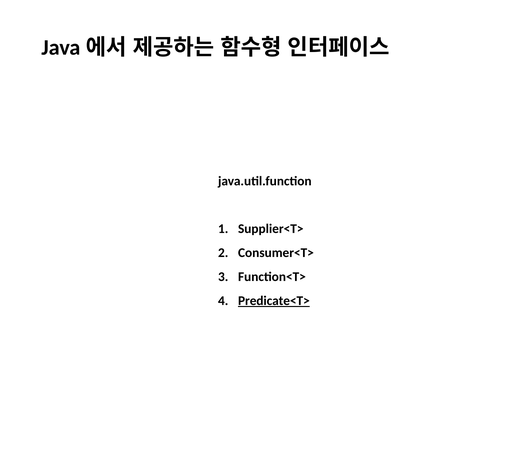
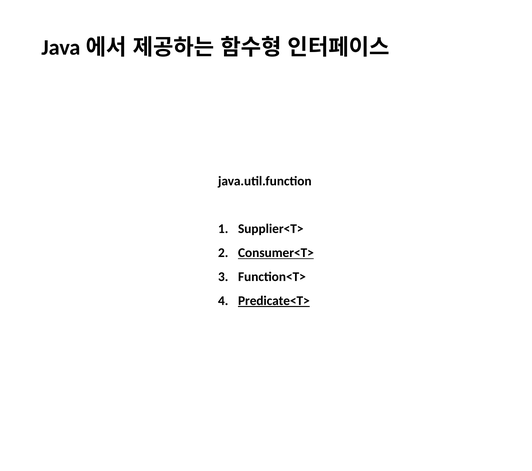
Consumer<T> underline: none -> present
